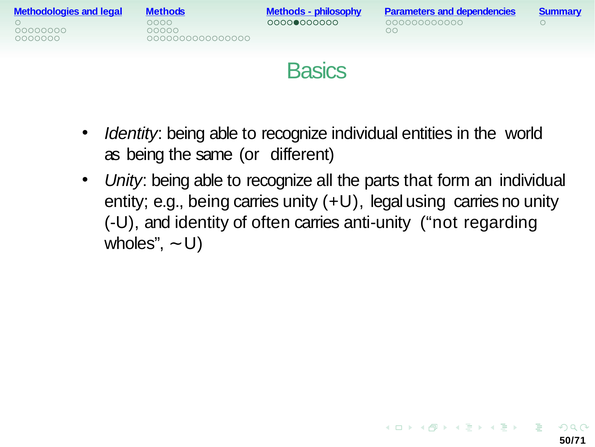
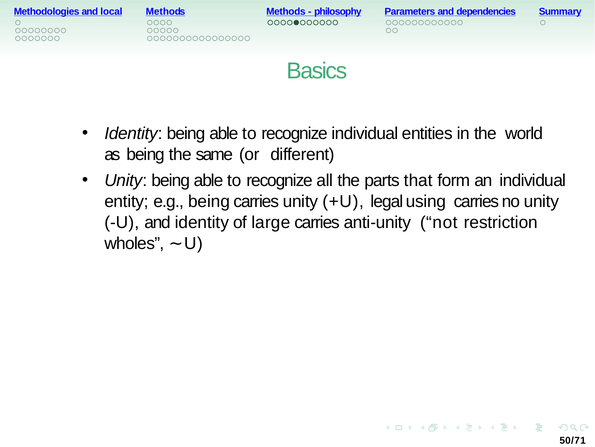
and legal: legal -> local
often: often -> large
regarding: regarding -> restriction
